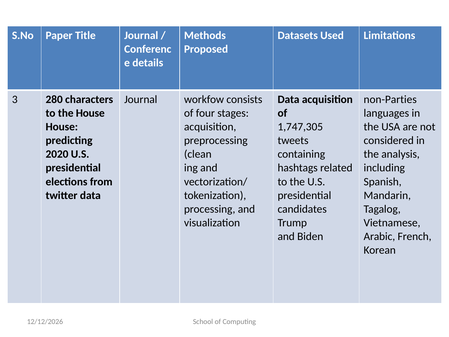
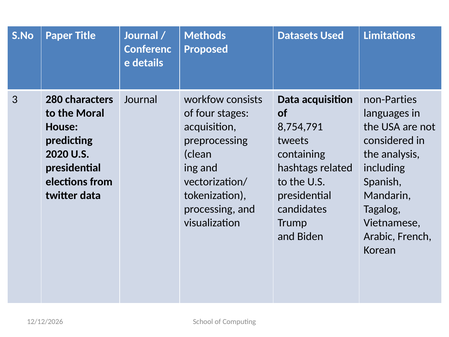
the House: House -> Moral
1,747,305: 1,747,305 -> 8,754,791
